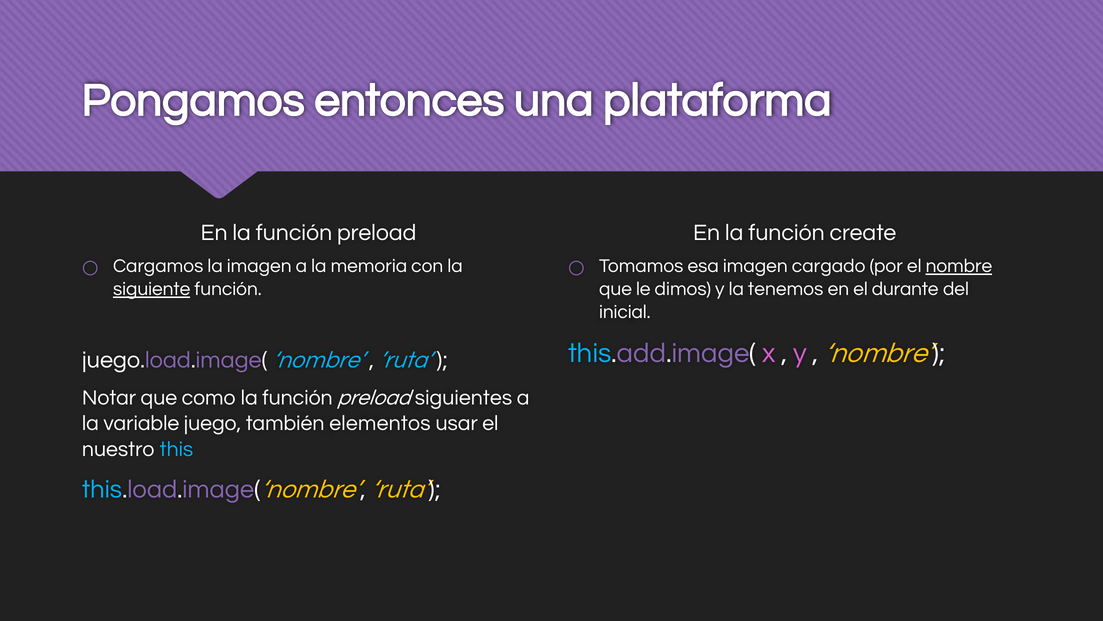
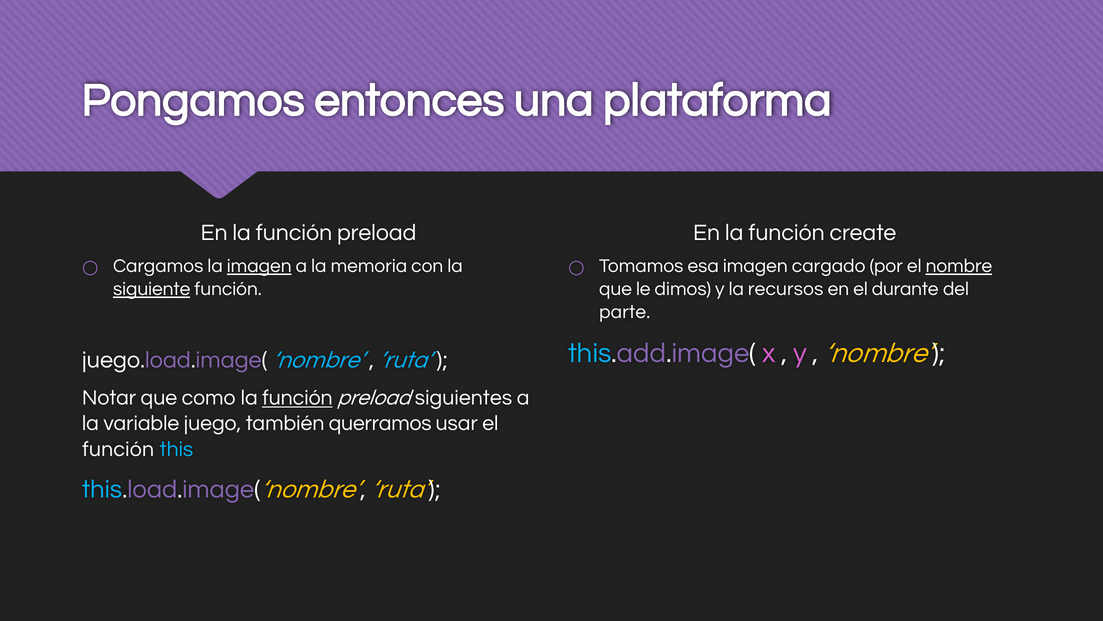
imagen at (259, 266) underline: none -> present
tenemos: tenemos -> recursos
inicial: inicial -> parte
función at (297, 398) underline: none -> present
elementos: elementos -> querramos
nuestro at (118, 449): nuestro -> función
